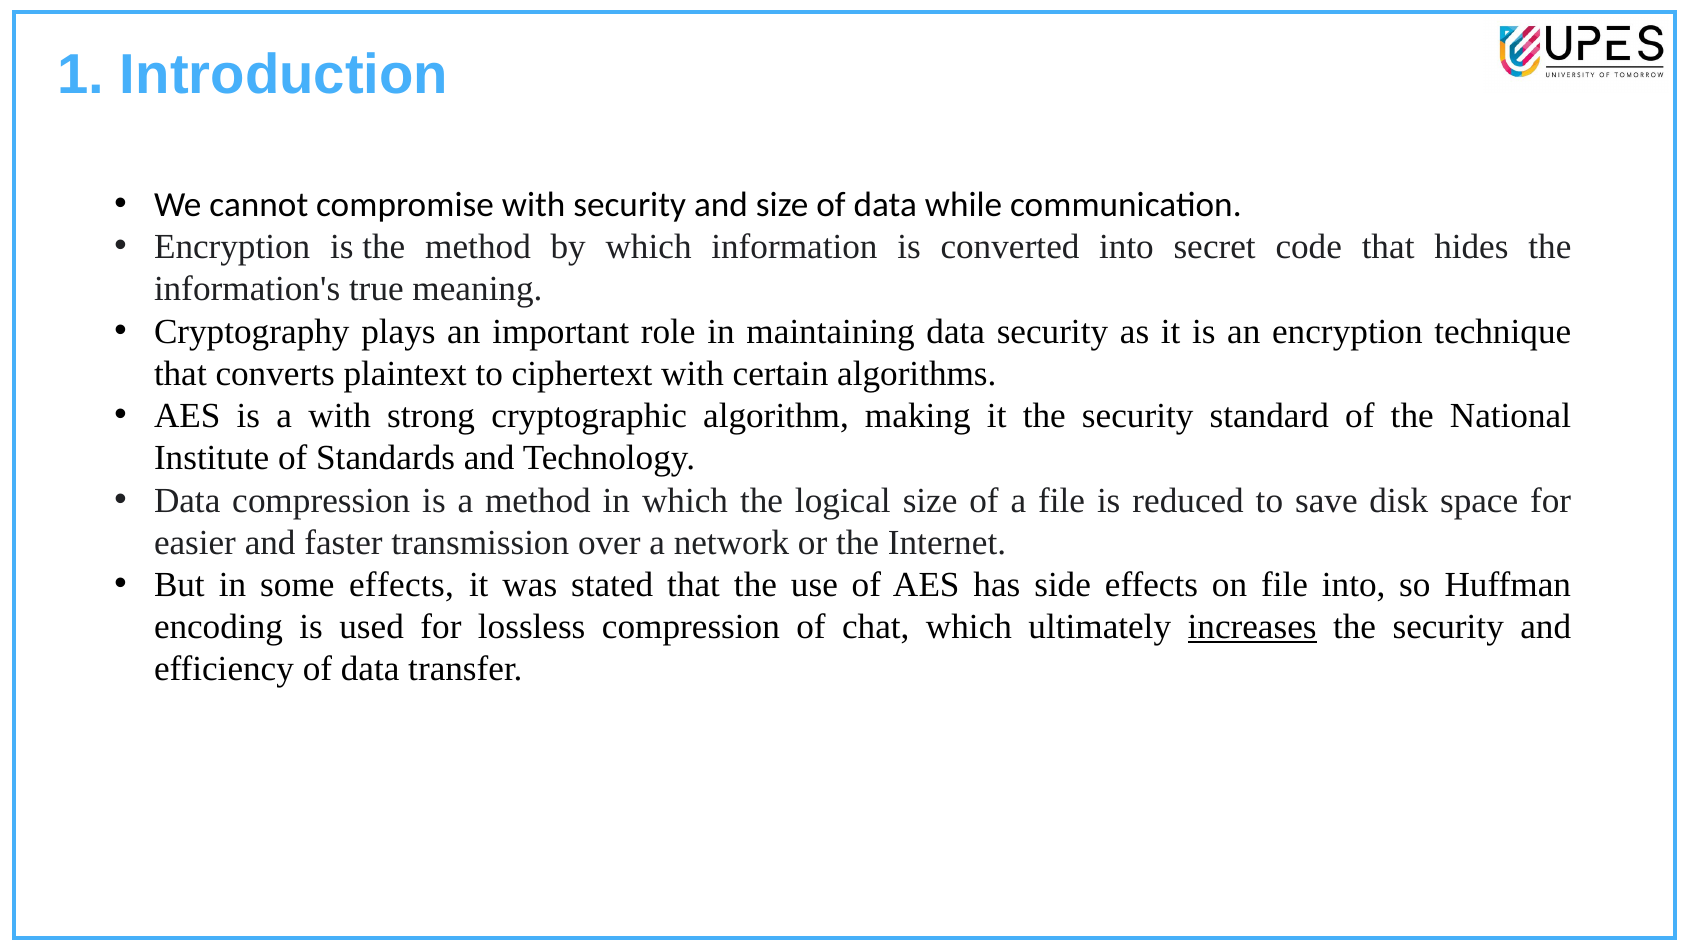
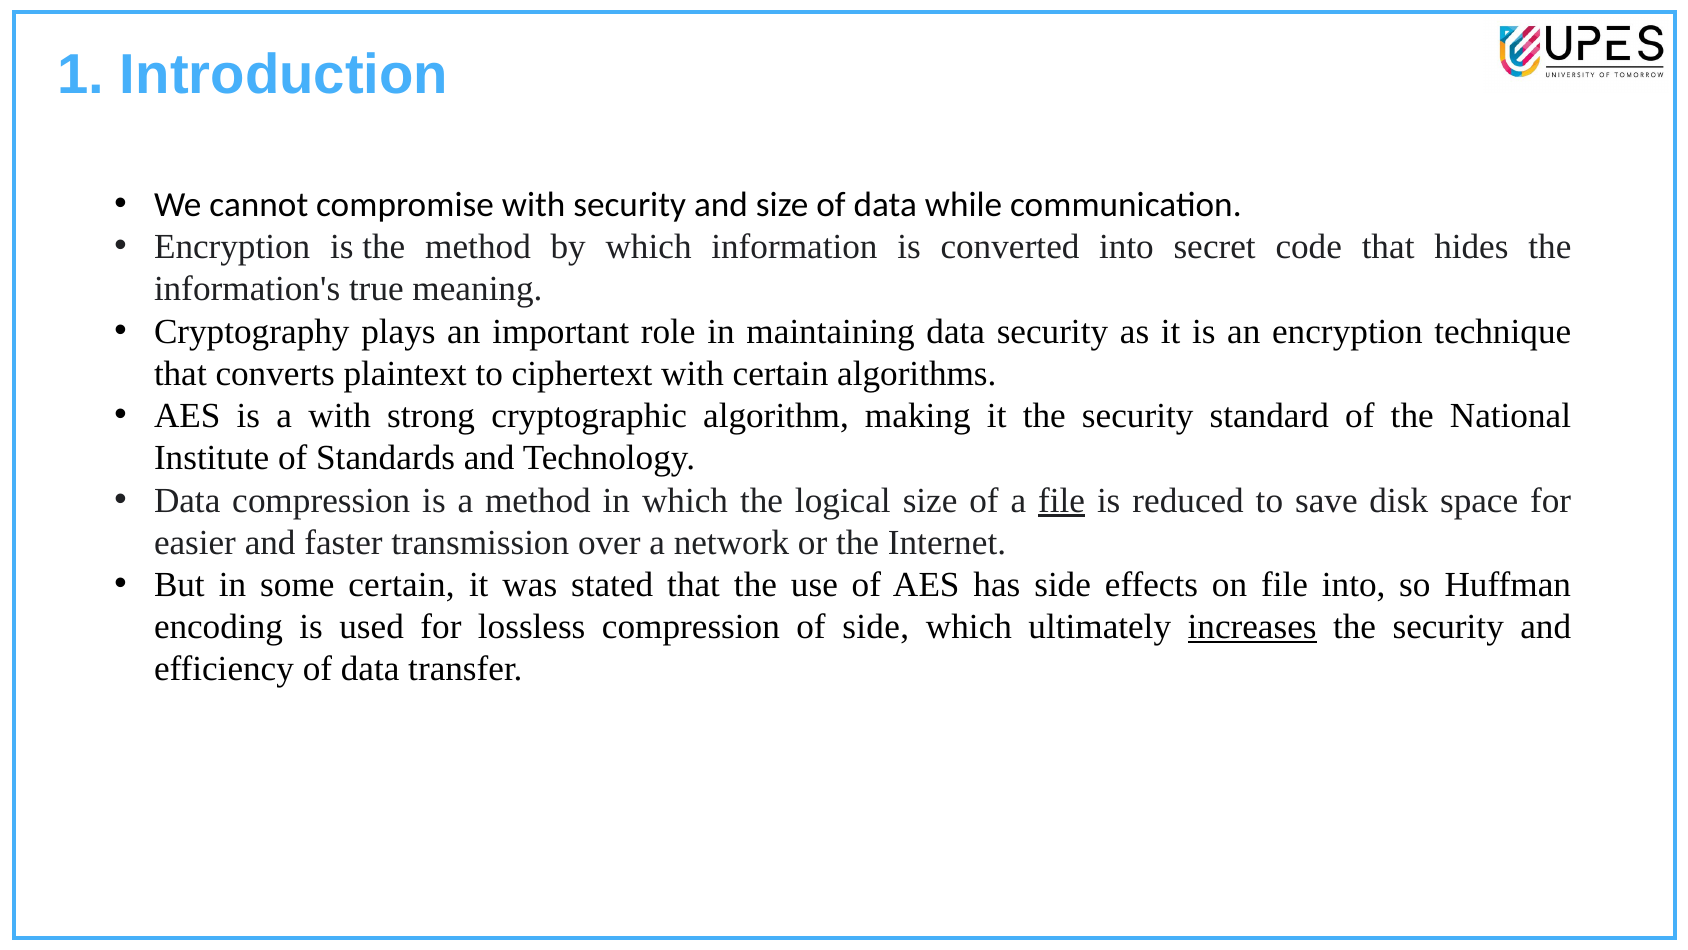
file at (1062, 500) underline: none -> present
some effects: effects -> certain
of chat: chat -> side
